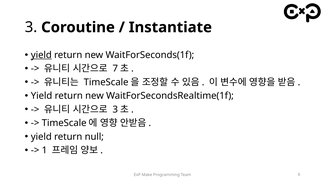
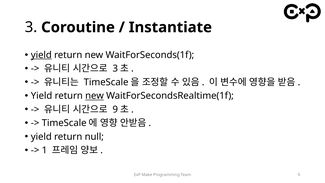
7 at (115, 69): 7 -> 3
new at (95, 96) underline: none -> present
3 at (115, 109): 3 -> 9
